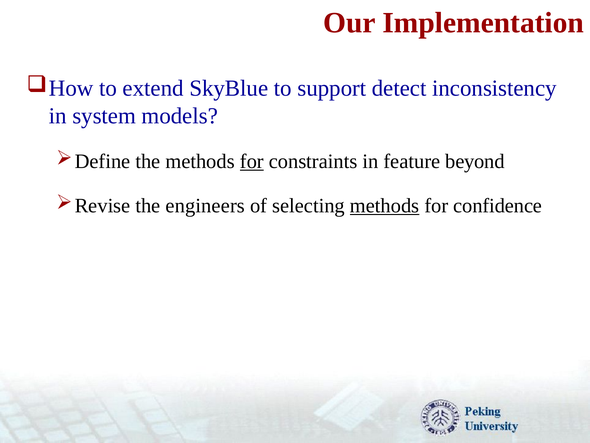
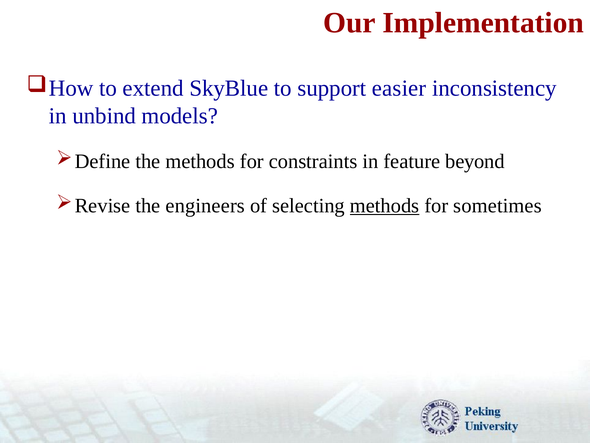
detect: detect -> easier
system: system -> unbind
for at (252, 161) underline: present -> none
confidence: confidence -> sometimes
